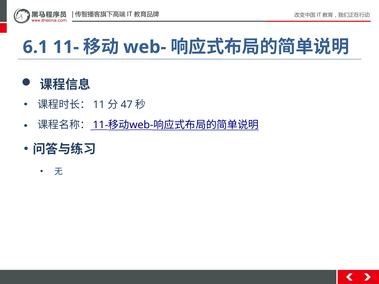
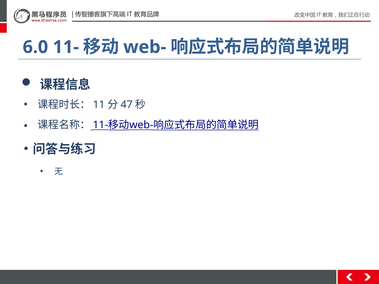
6.1: 6.1 -> 6.0
